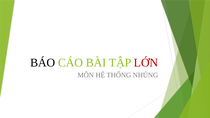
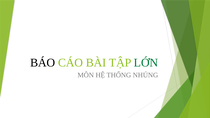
LỚN colour: red -> green
